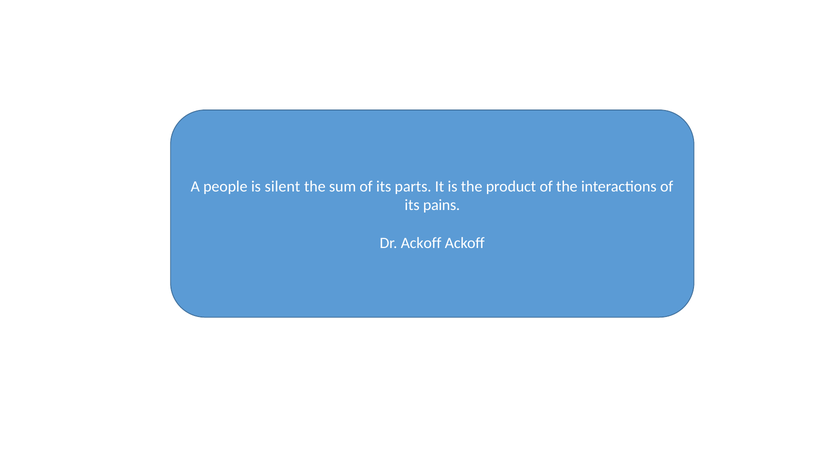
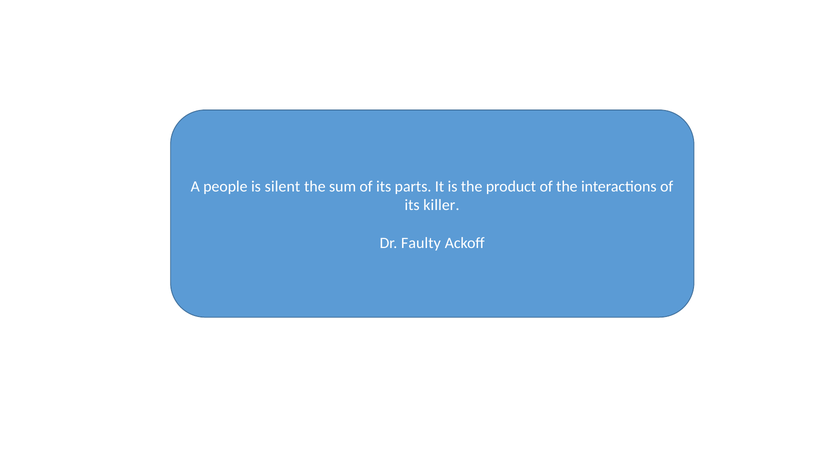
pains: pains -> killer
Dr Ackoff: Ackoff -> Faulty
